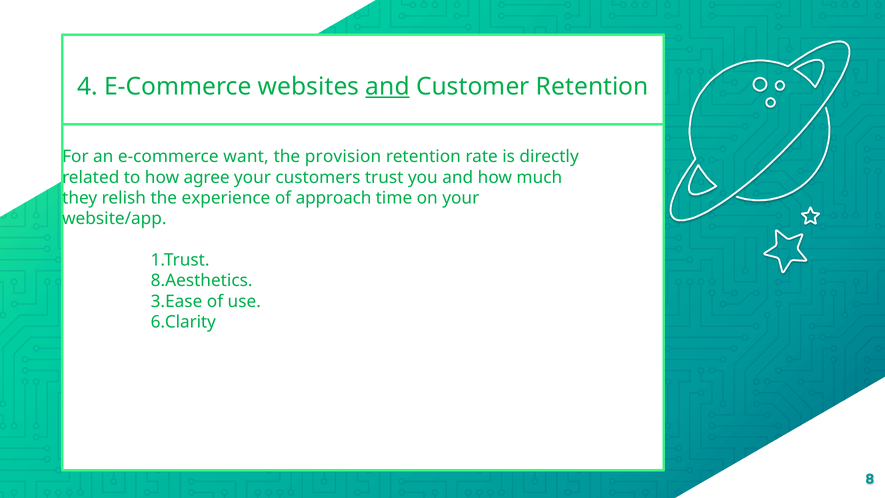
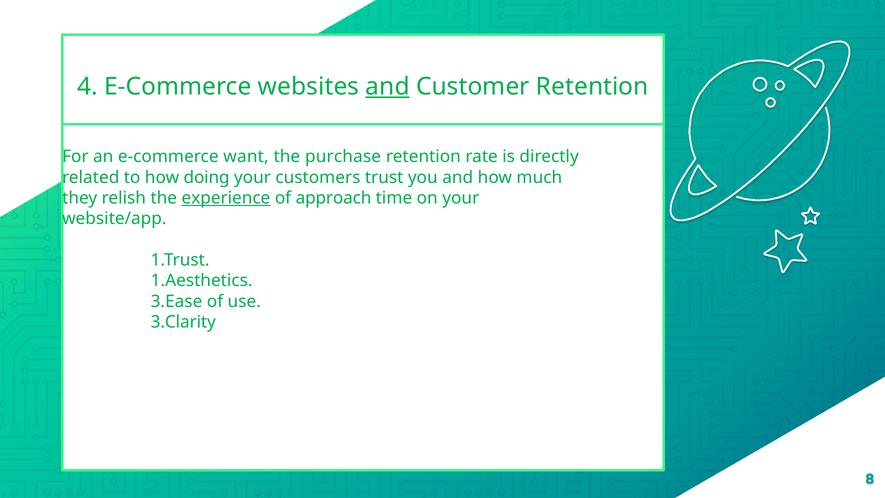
provision: provision -> purchase
agree: agree -> doing
experience underline: none -> present
8.Aesthetics: 8.Aesthetics -> 1.Aesthetics
6.Clarity: 6.Clarity -> 3.Clarity
